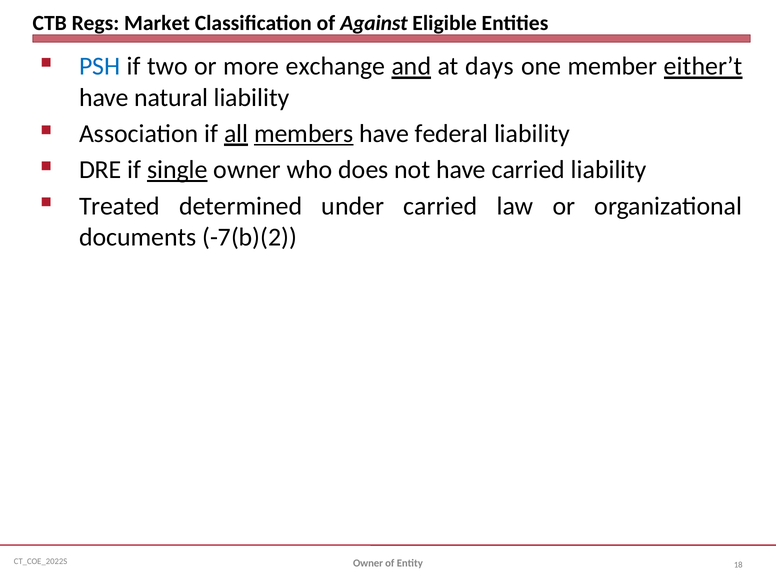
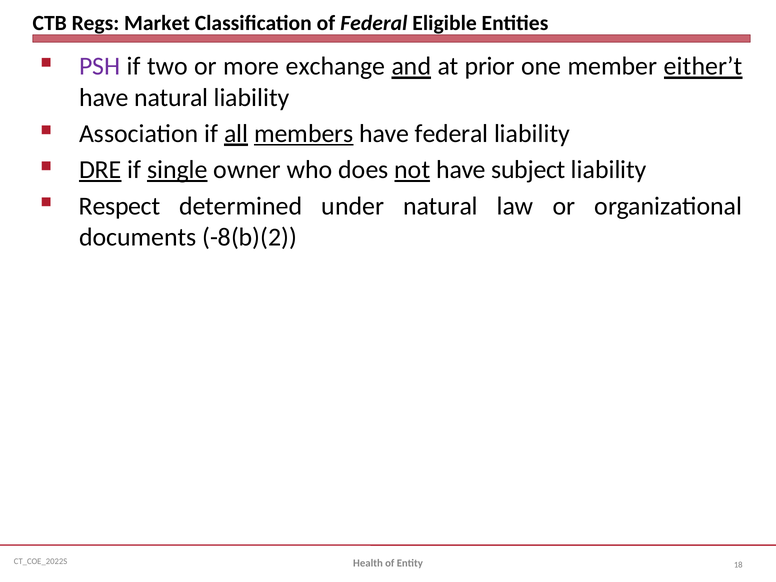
of Against: Against -> Federal
PSH colour: blue -> purple
days: days -> prior
DRE underline: none -> present
not underline: none -> present
have carried: carried -> subject
Treated: Treated -> Respect
under carried: carried -> natural
-7(b)(2: -7(b)(2 -> -8(b)(2
Owner at (368, 563): Owner -> Health
